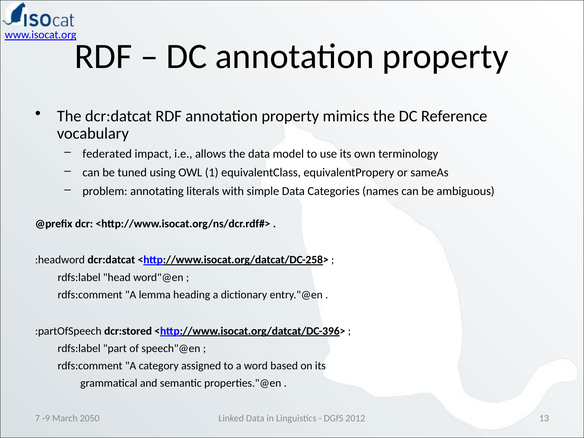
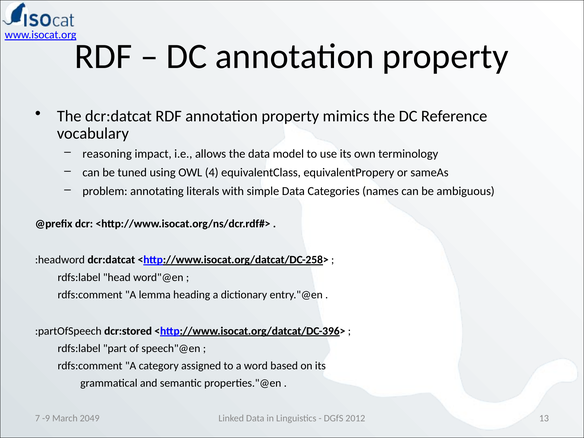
federated: federated -> reasoning
1: 1 -> 4
2050: 2050 -> 2049
